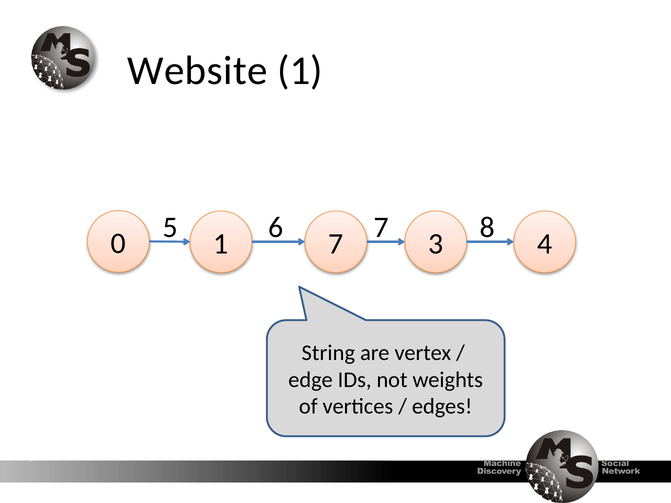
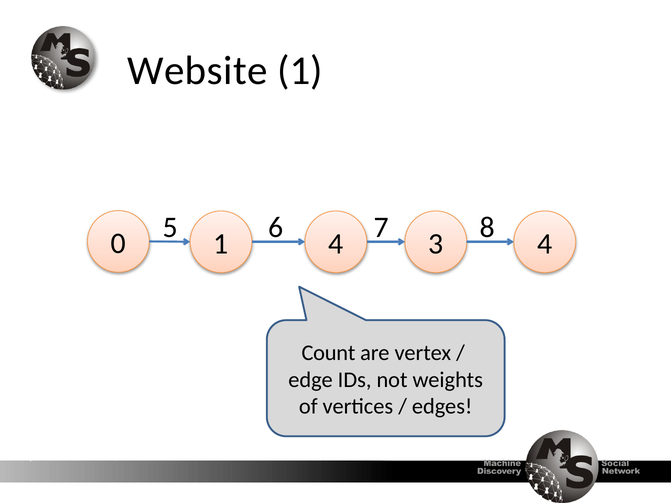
1 7: 7 -> 4
String: String -> Count
